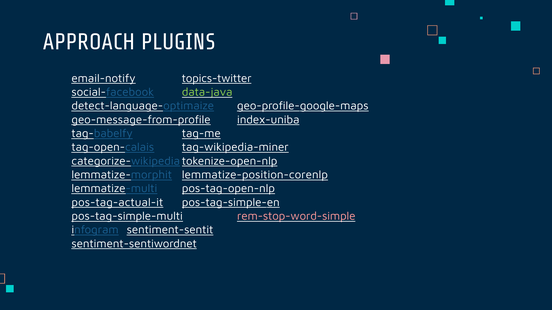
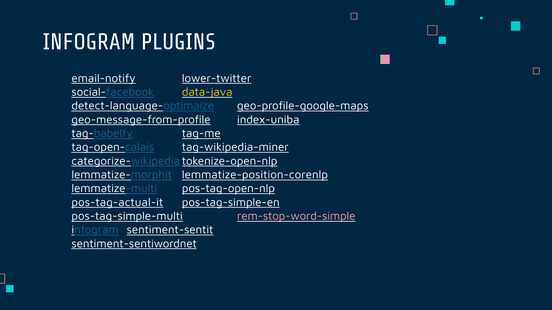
APPROACH at (89, 42): APPROACH -> INFOGRAM
topics-twitter: topics-twitter -> lower-twitter
data-java colour: light green -> yellow
